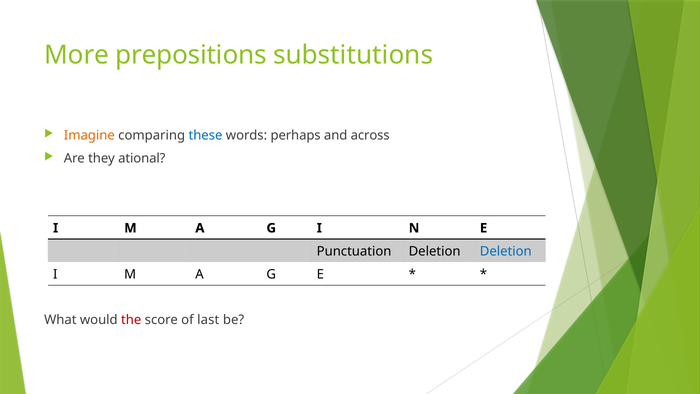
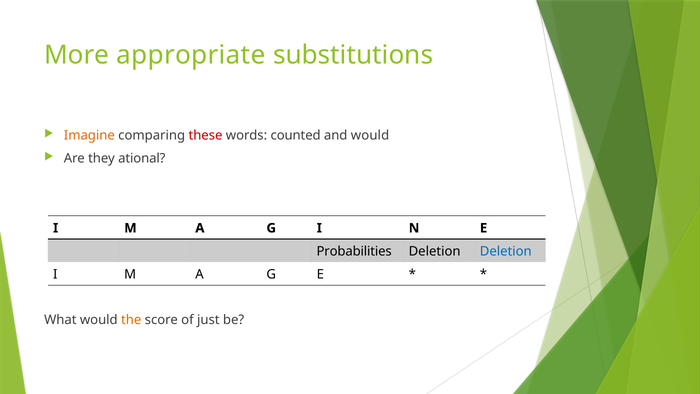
prepositions: prepositions -> appropriate
these colour: blue -> red
perhaps: perhaps -> counted
and across: across -> would
Punctuation: Punctuation -> Probabilities
the colour: red -> orange
last: last -> just
